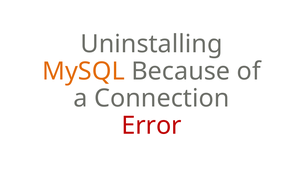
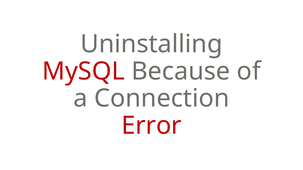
MySQL colour: orange -> red
